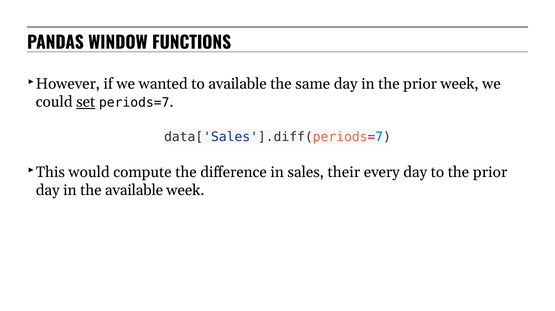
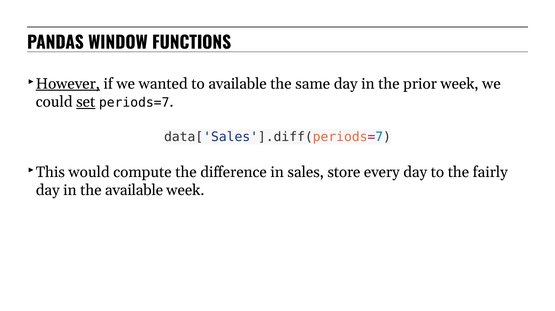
However underline: none -> present
their: their -> store
to the prior: prior -> fairly
